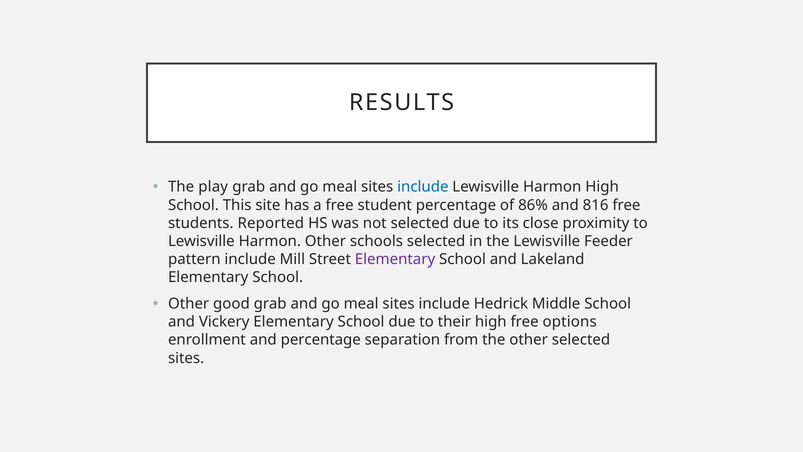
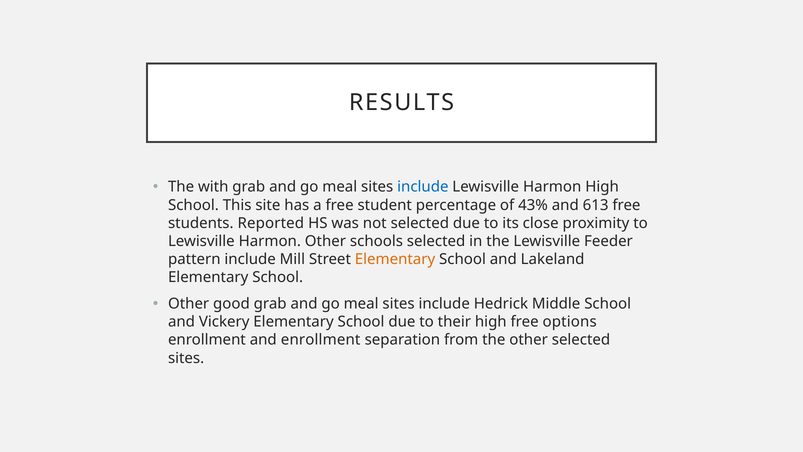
play: play -> with
86%: 86% -> 43%
816: 816 -> 613
Elementary at (395, 259) colour: purple -> orange
and percentage: percentage -> enrollment
